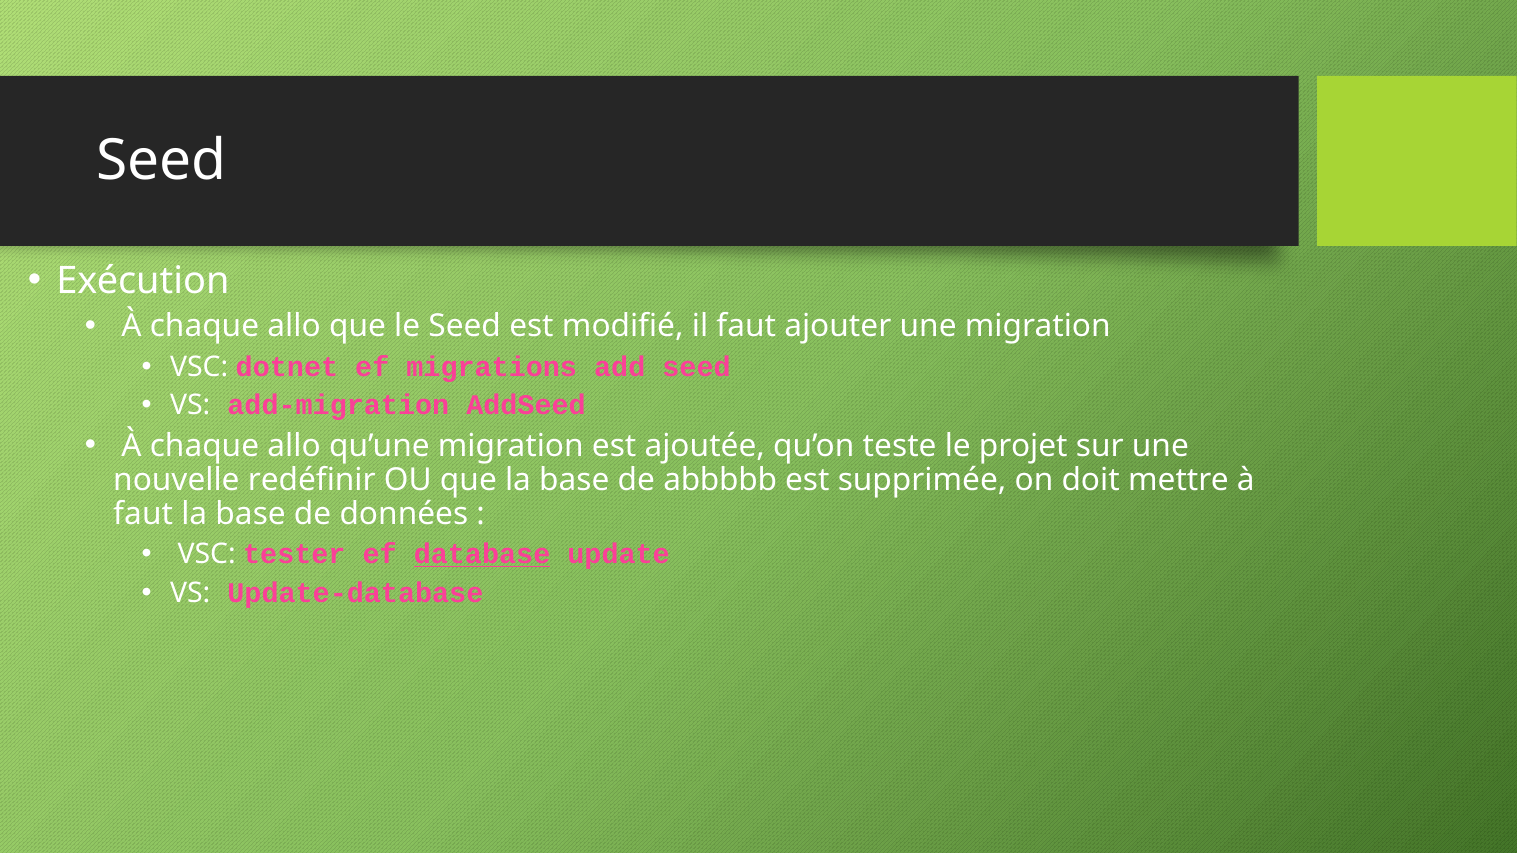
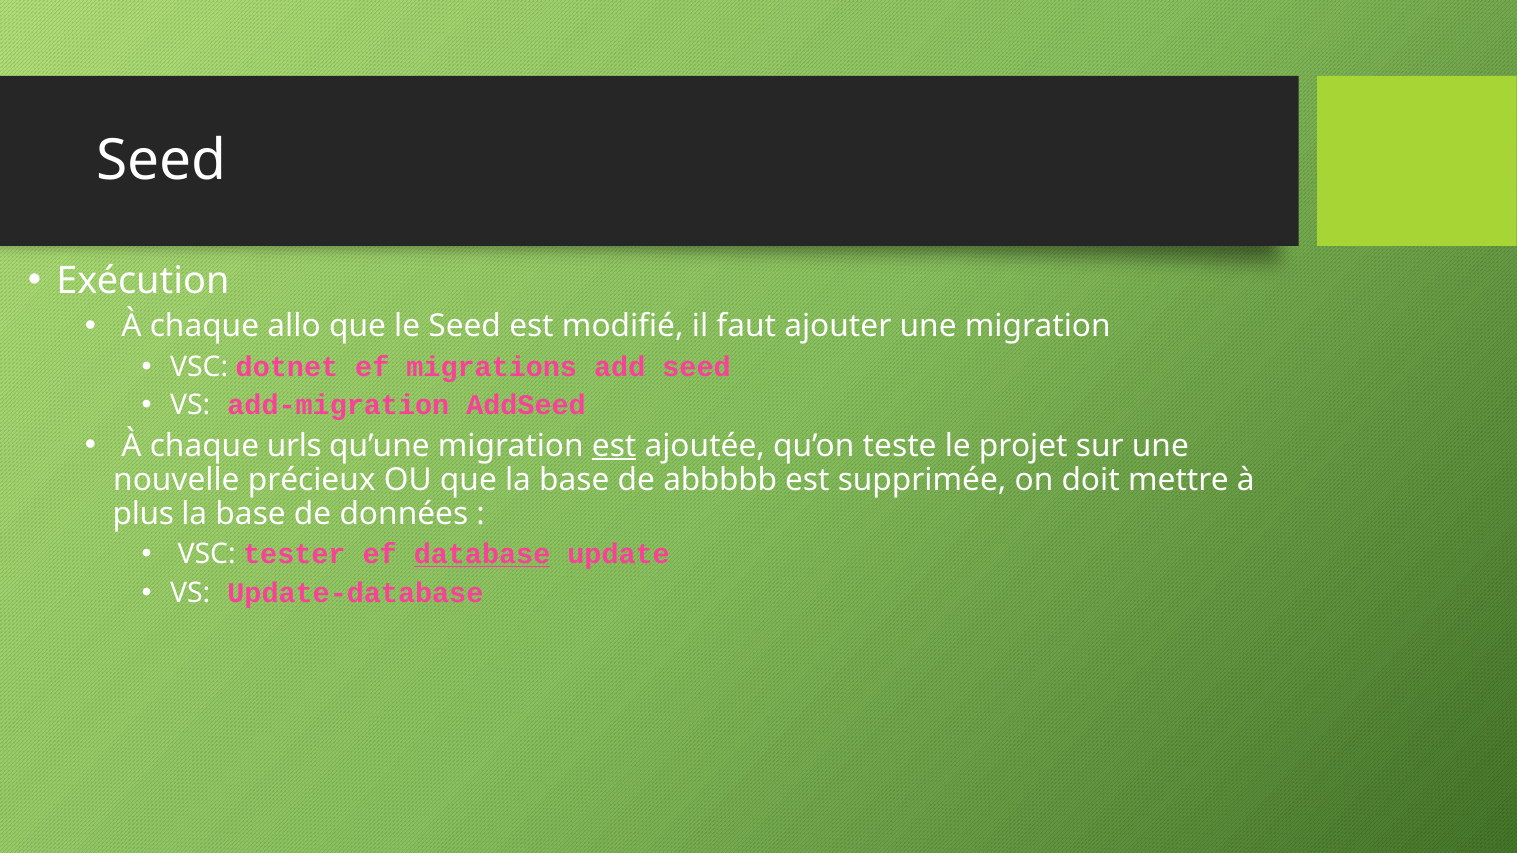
allo at (294, 446): allo -> urls
est at (614, 446) underline: none -> present
redéfinir: redéfinir -> précieux
faut at (143, 514): faut -> plus
